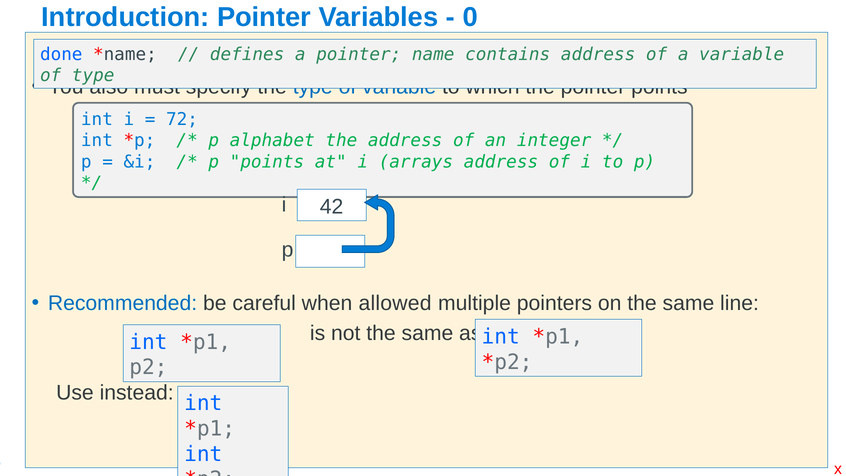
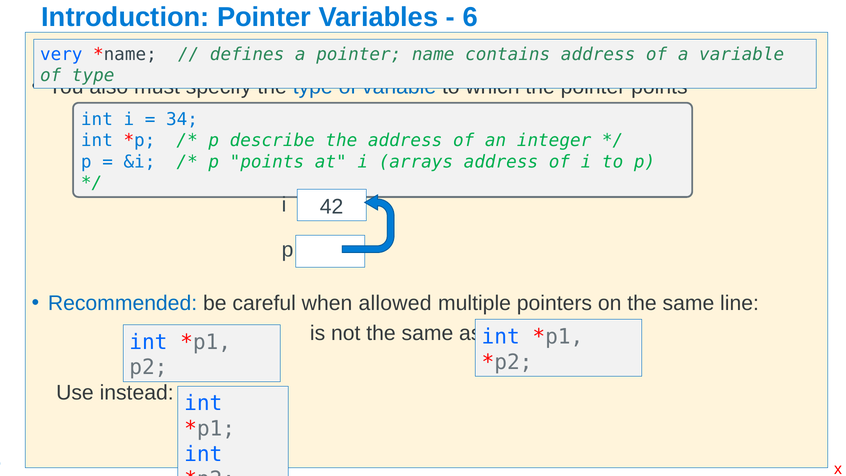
0: 0 -> 6
done: done -> very
72: 72 -> 34
alphabet: alphabet -> describe
